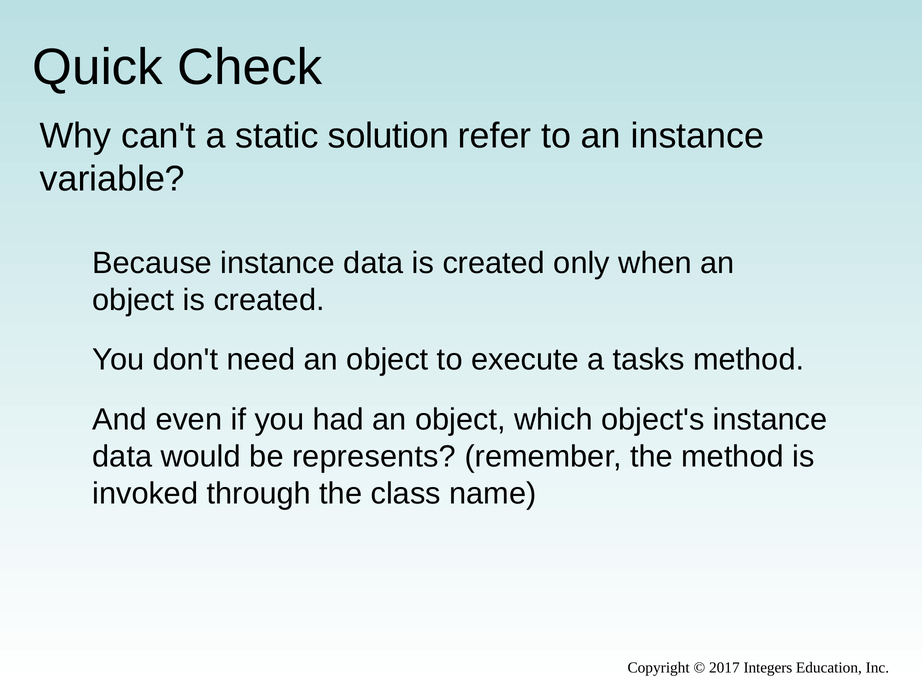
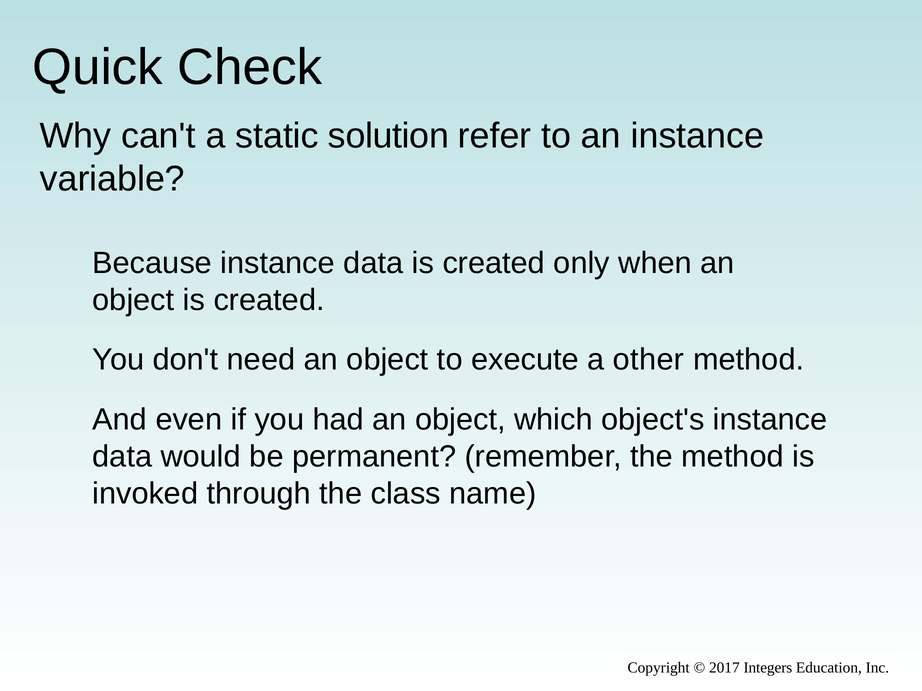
tasks: tasks -> other
represents: represents -> permanent
